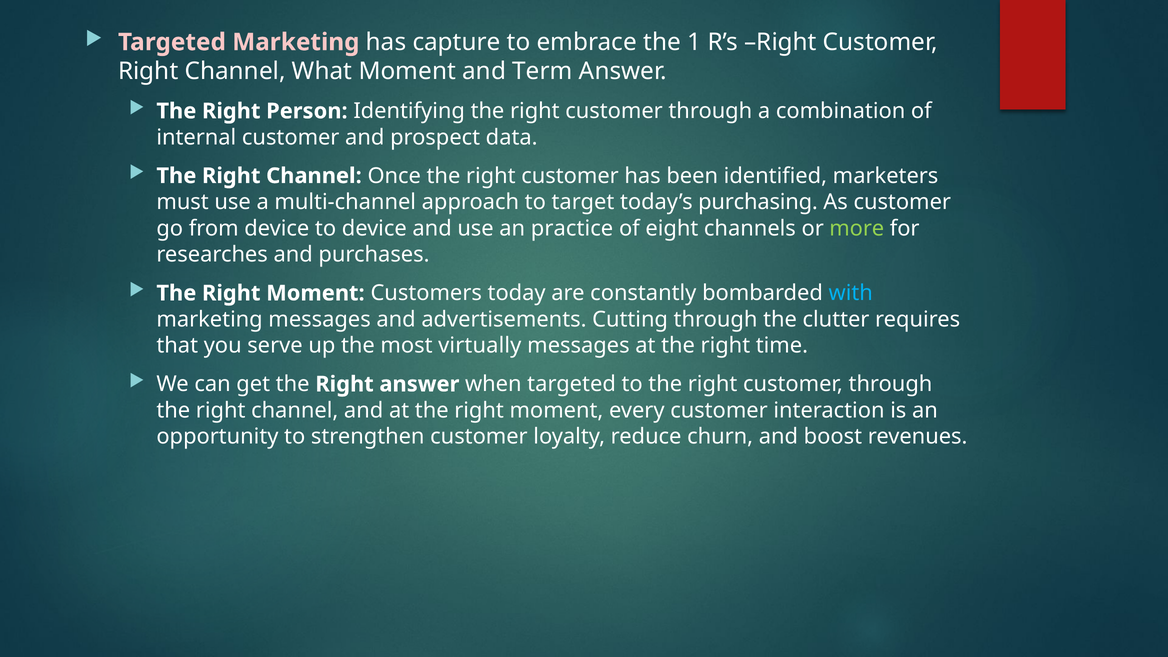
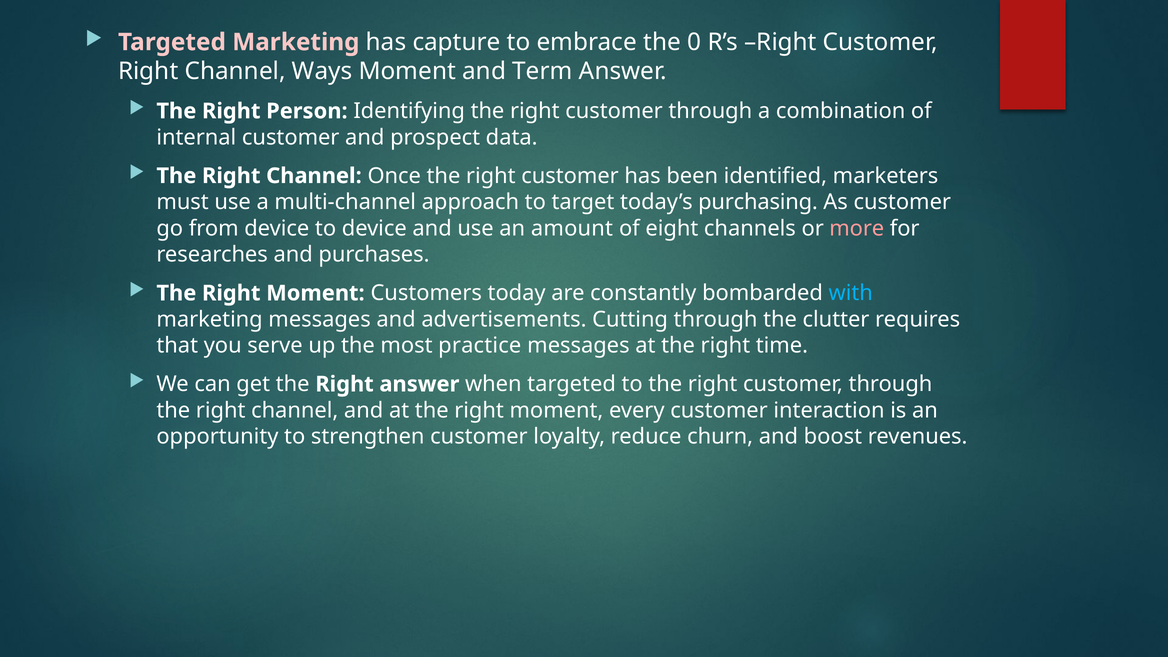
1: 1 -> 0
What: What -> Ways
practice: practice -> amount
more colour: light green -> pink
virtually: virtually -> practice
